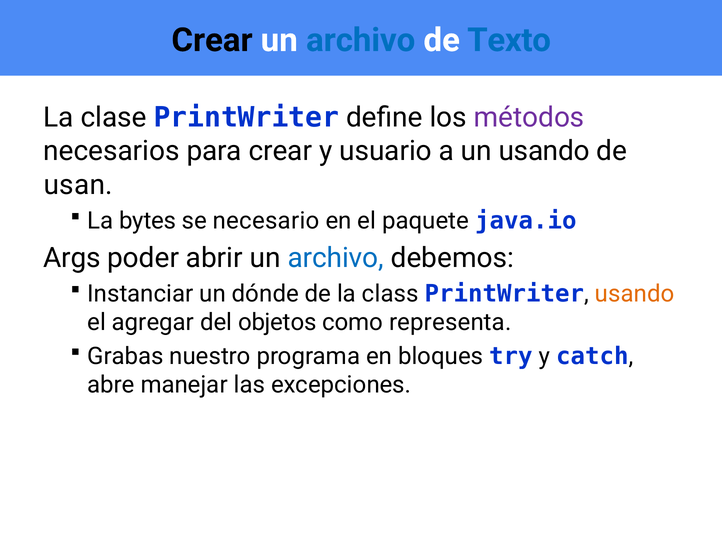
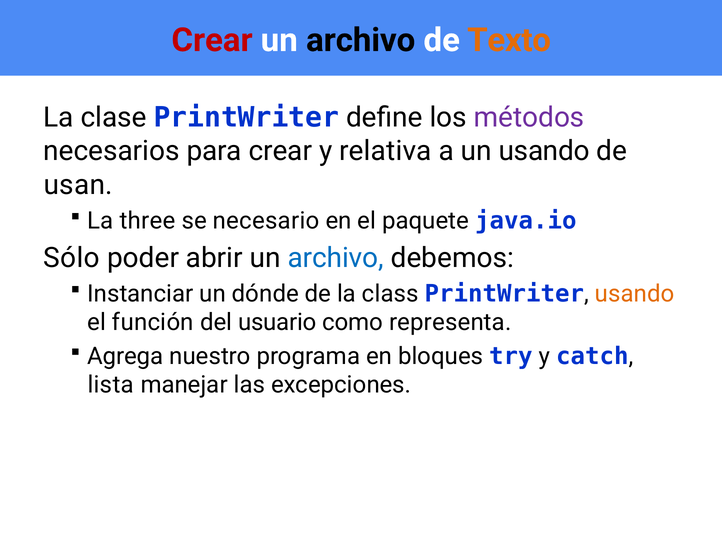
Crear at (212, 40) colour: black -> red
archivo at (361, 40) colour: blue -> black
Texto colour: blue -> orange
usuario: usuario -> relativa
bytes: bytes -> three
Args: Args -> Sólo
agregar: agregar -> función
objetos: objetos -> usuario
Grabas: Grabas -> Agrega
abre: abre -> lista
